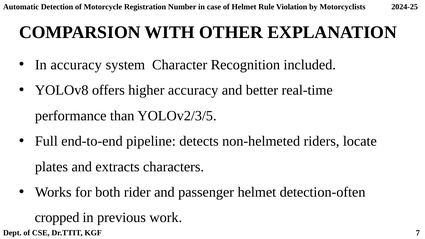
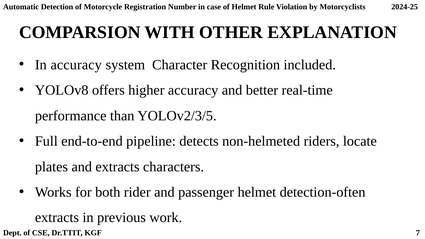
cropped at (57, 218): cropped -> extracts
